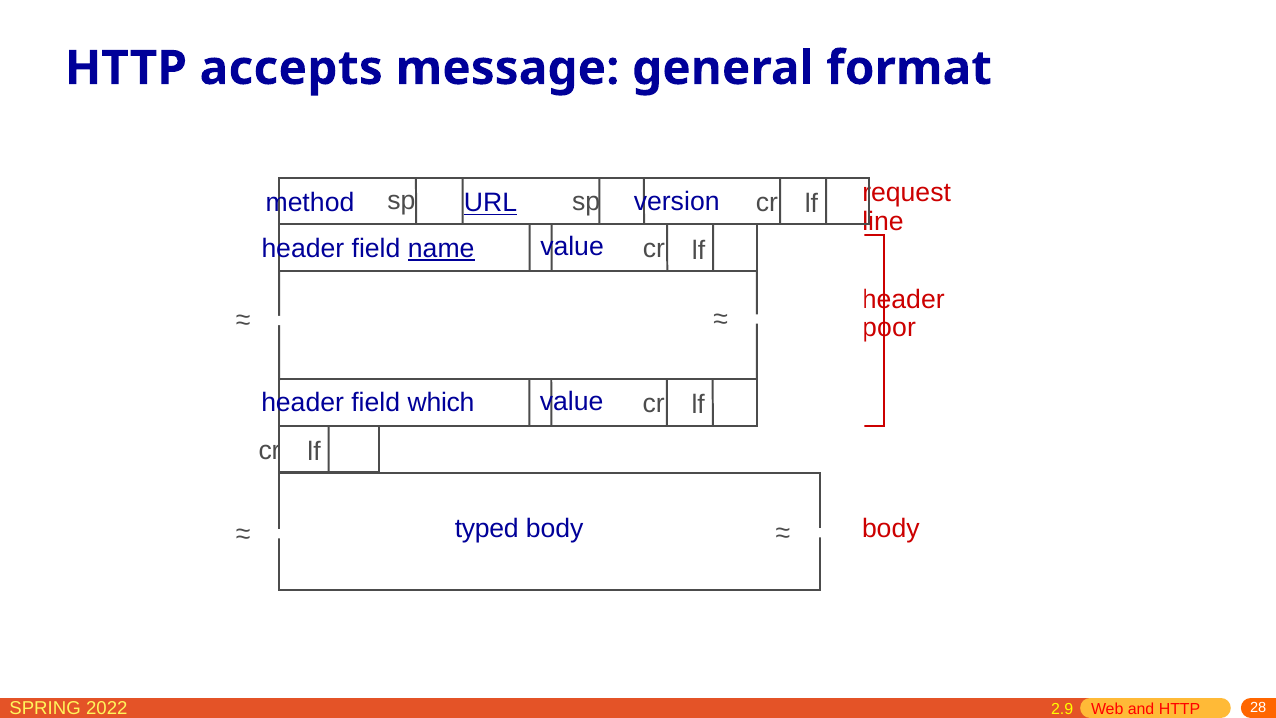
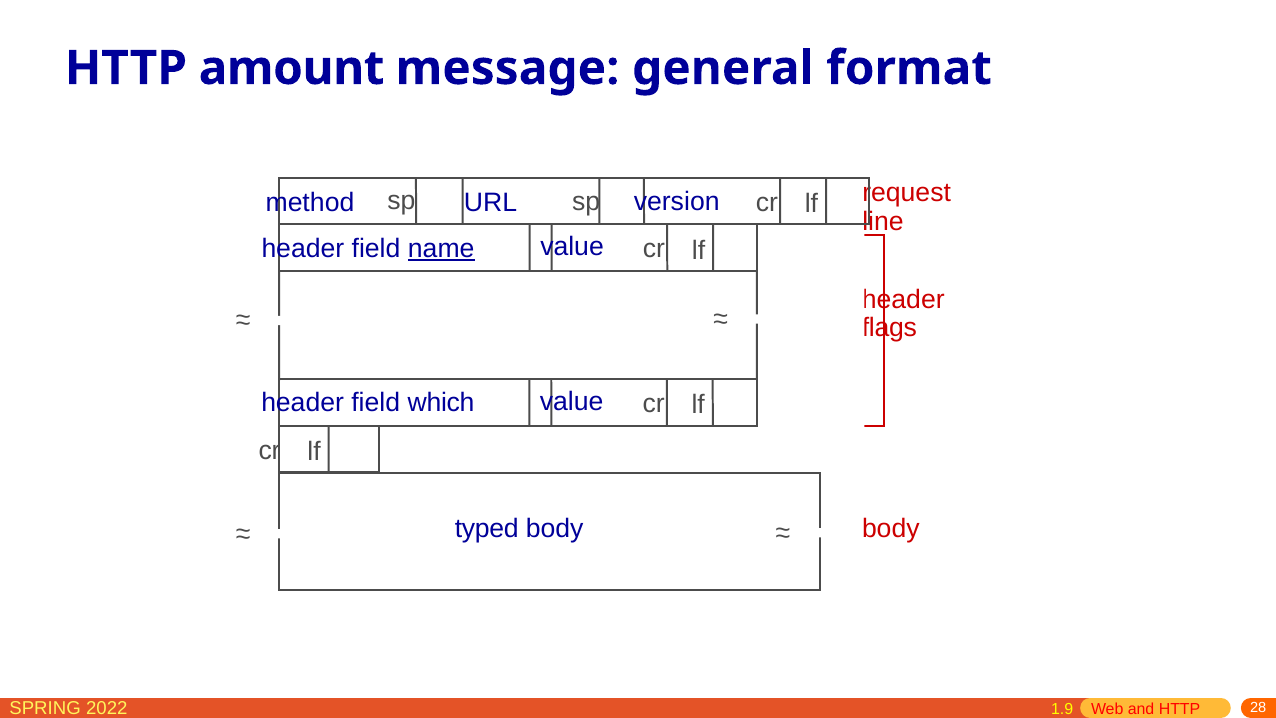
accepts: accepts -> amount
URL underline: present -> none
poor: poor -> flags
2.9: 2.9 -> 1.9
